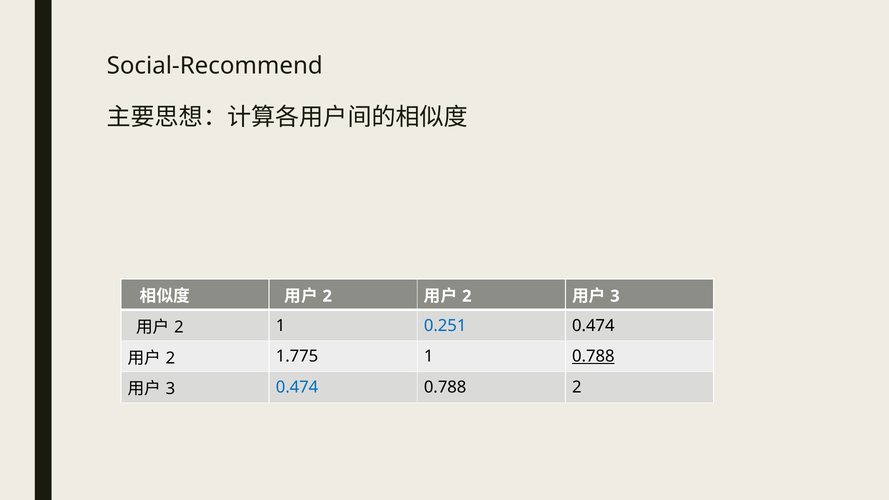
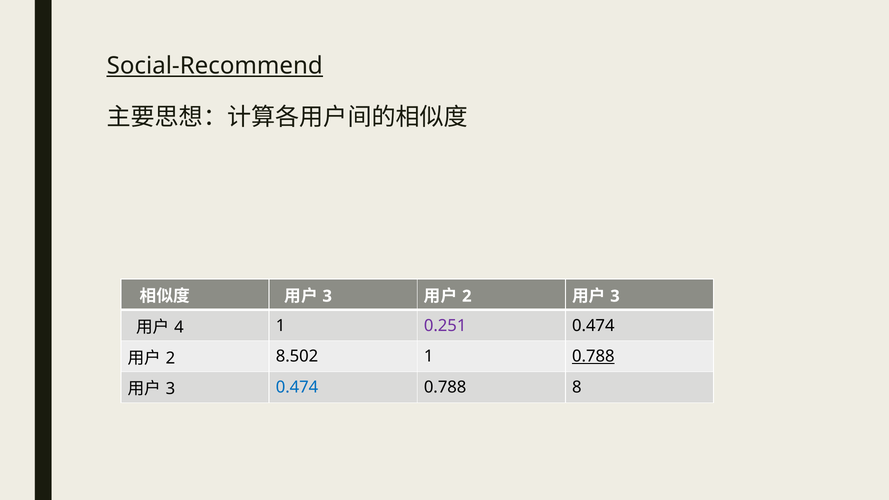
Social-Recommend underline: none -> present
2 at (327, 296): 2 -> 3
2 at (179, 327): 2 -> 4
0.251 colour: blue -> purple
1.775: 1.775 -> 8.502
0.788 2: 2 -> 8
